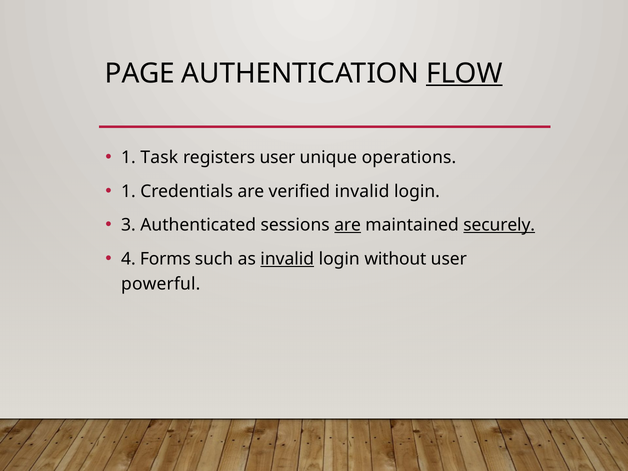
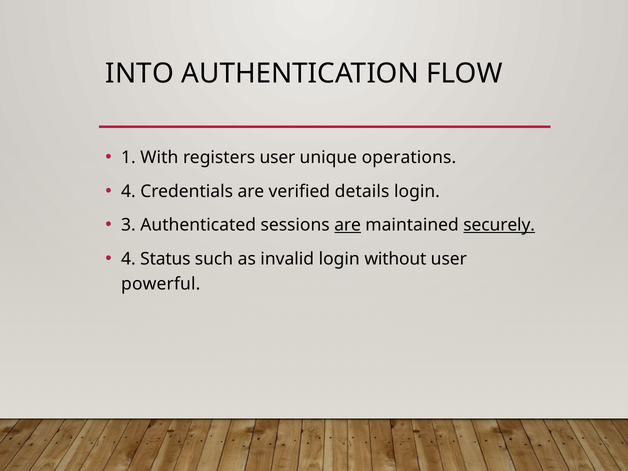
PAGE: PAGE -> INTO
FLOW underline: present -> none
Task: Task -> With
1 at (128, 191): 1 -> 4
verified invalid: invalid -> details
Forms: Forms -> Status
invalid at (287, 259) underline: present -> none
